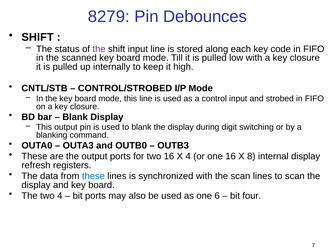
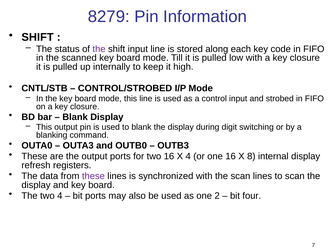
Debounces: Debounces -> Information
these at (93, 176) colour: blue -> purple
6: 6 -> 2
